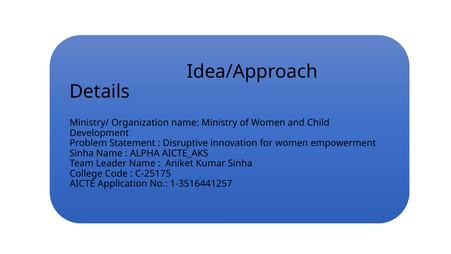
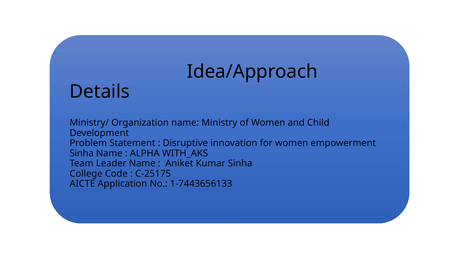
AICTE_AKS: AICTE_AKS -> WITH_AKS
1-3516441257: 1-3516441257 -> 1-7443656133
